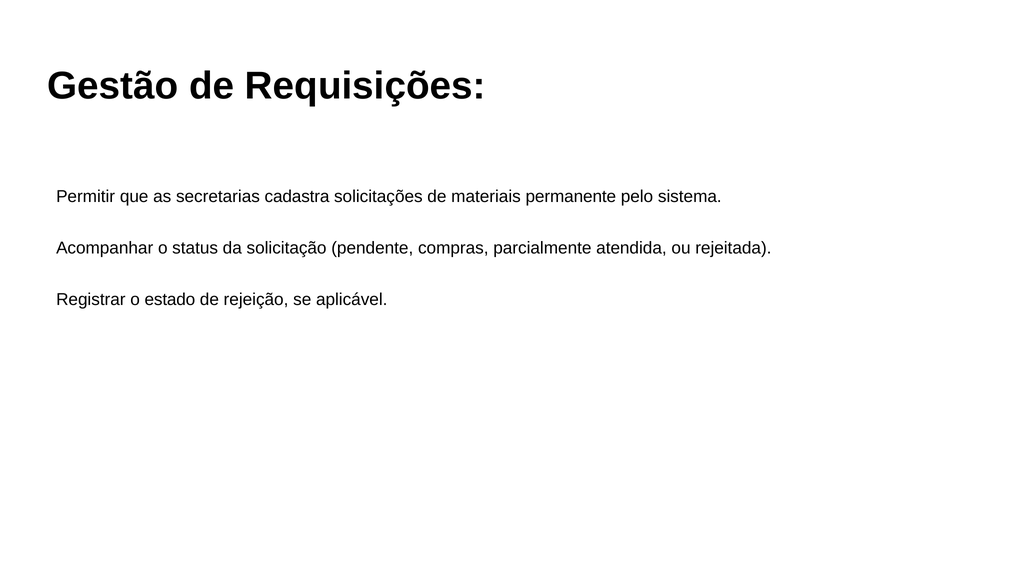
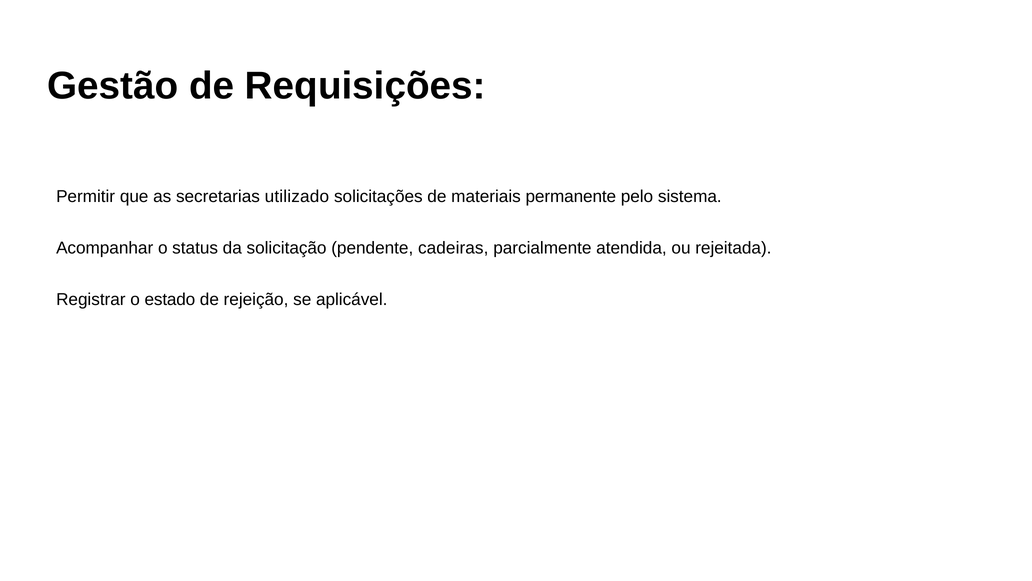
cadastra: cadastra -> utilizado
compras: compras -> cadeiras
